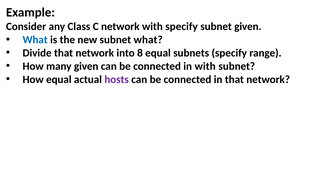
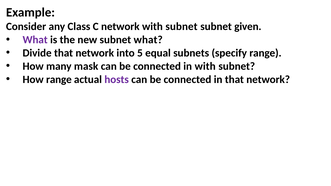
network with specify: specify -> subnet
What at (35, 40) colour: blue -> purple
8: 8 -> 5
many given: given -> mask
How equal: equal -> range
